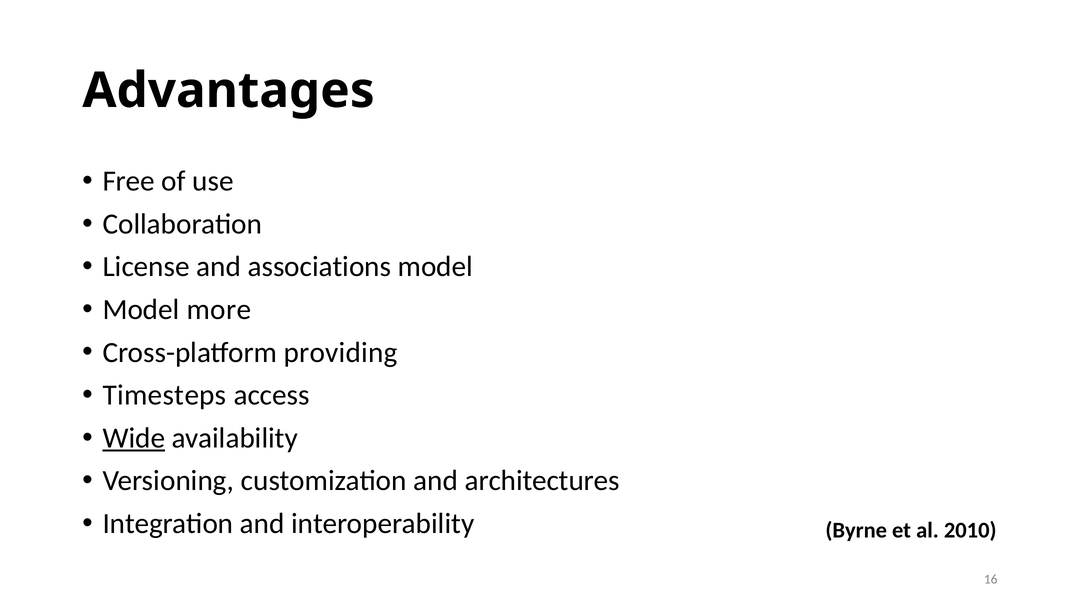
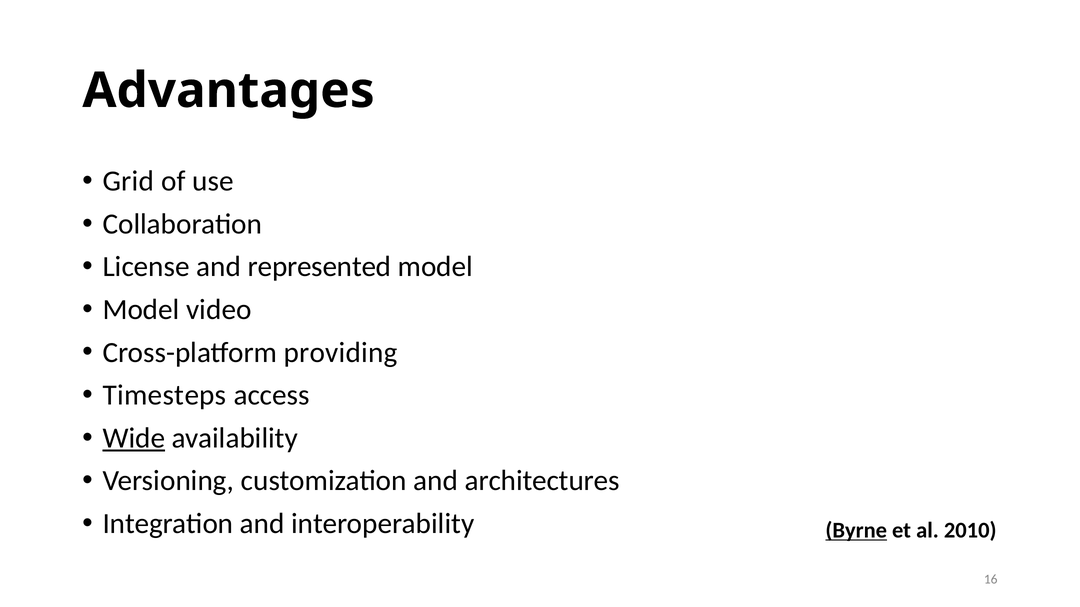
Free: Free -> Grid
associations: associations -> represented
more: more -> video
Byrne underline: none -> present
